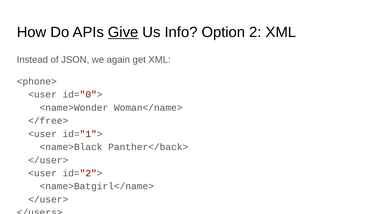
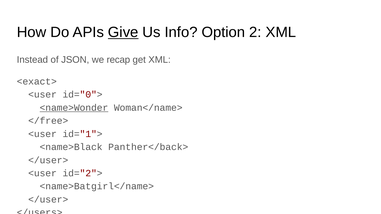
again: again -> recap
<phone>: <phone> -> <exact>
<name>Wonder underline: none -> present
